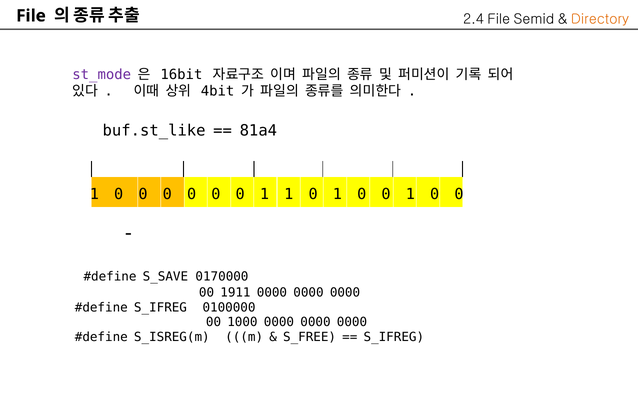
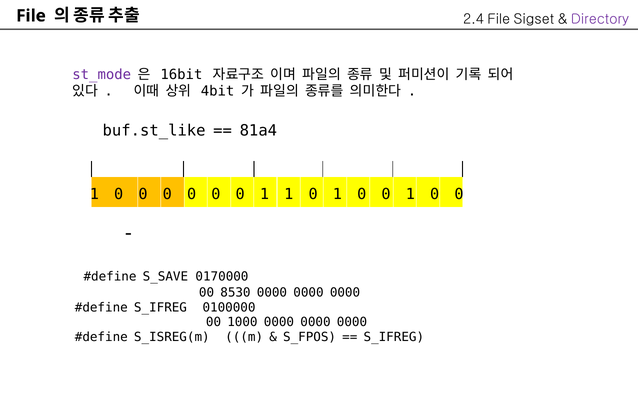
Semid: Semid -> Sigset
Directory colour: orange -> purple
1911: 1911 -> 8530
S_FREE: S_FREE -> S_FPOS
